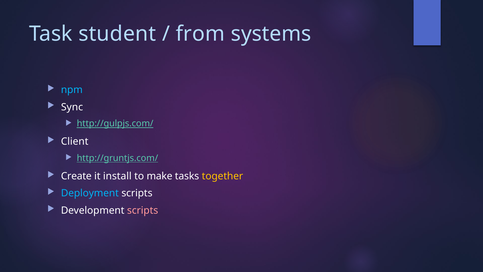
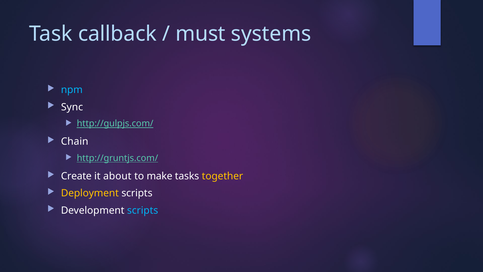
student: student -> callback
from: from -> must
Client: Client -> Chain
install: install -> about
Deployment colour: light blue -> yellow
scripts at (143, 210) colour: pink -> light blue
